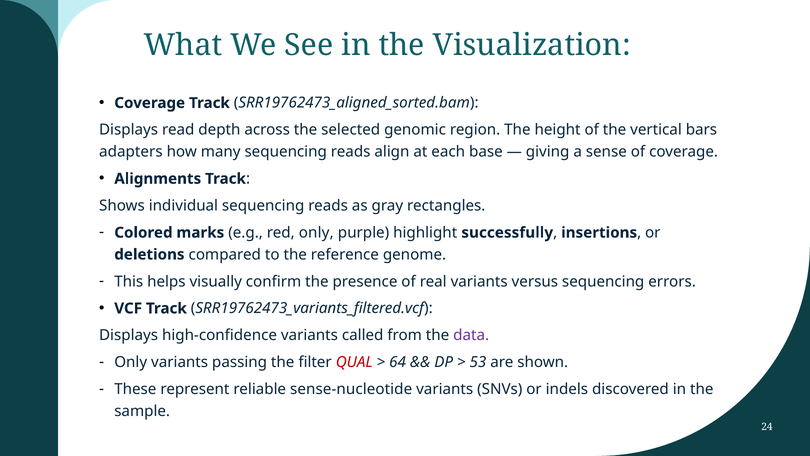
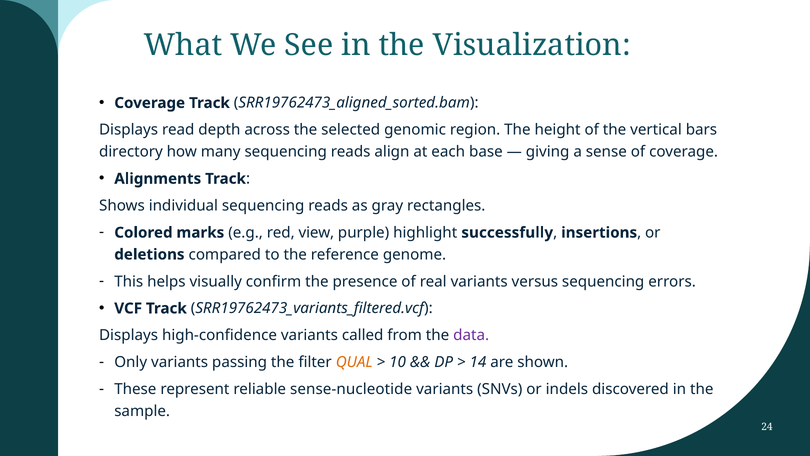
adapters: adapters -> directory
red only: only -> view
QUAL colour: red -> orange
64: 64 -> 10
53: 53 -> 14
